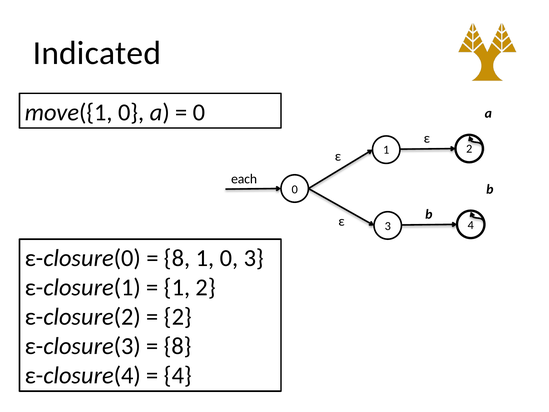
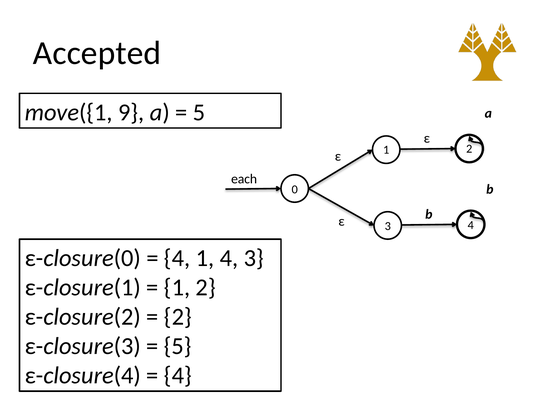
Indicated: Indicated -> Accepted
move({1 0: 0 -> 9
0 at (199, 112): 0 -> 5
8 at (177, 258): 8 -> 4
1 0: 0 -> 4
8 at (178, 346): 8 -> 5
